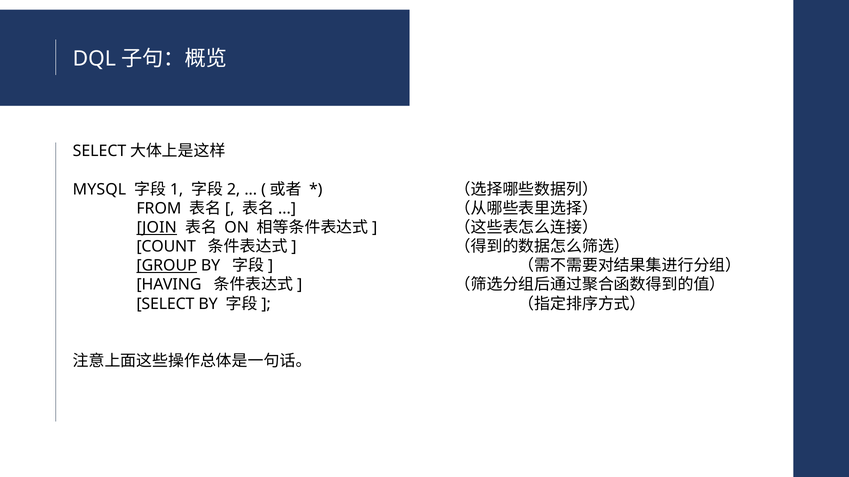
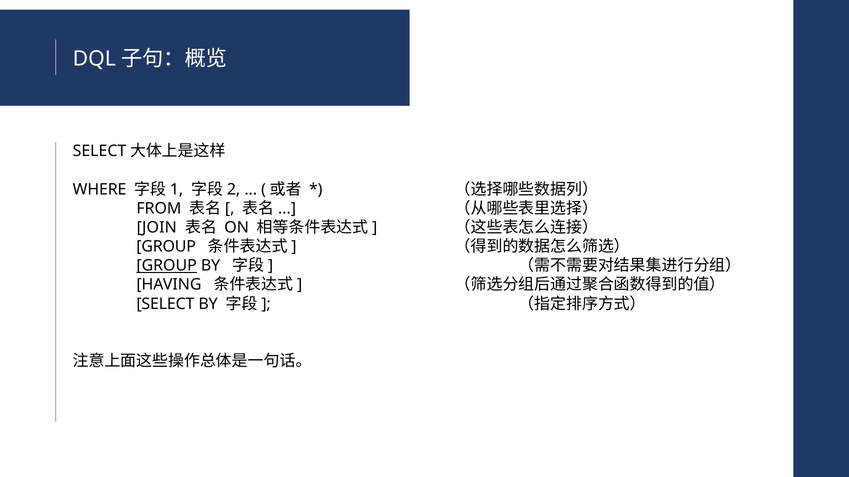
MYSQL: MYSQL -> WHERE
JOIN underline: present -> none
COUNT at (166, 247): COUNT -> GROUP
